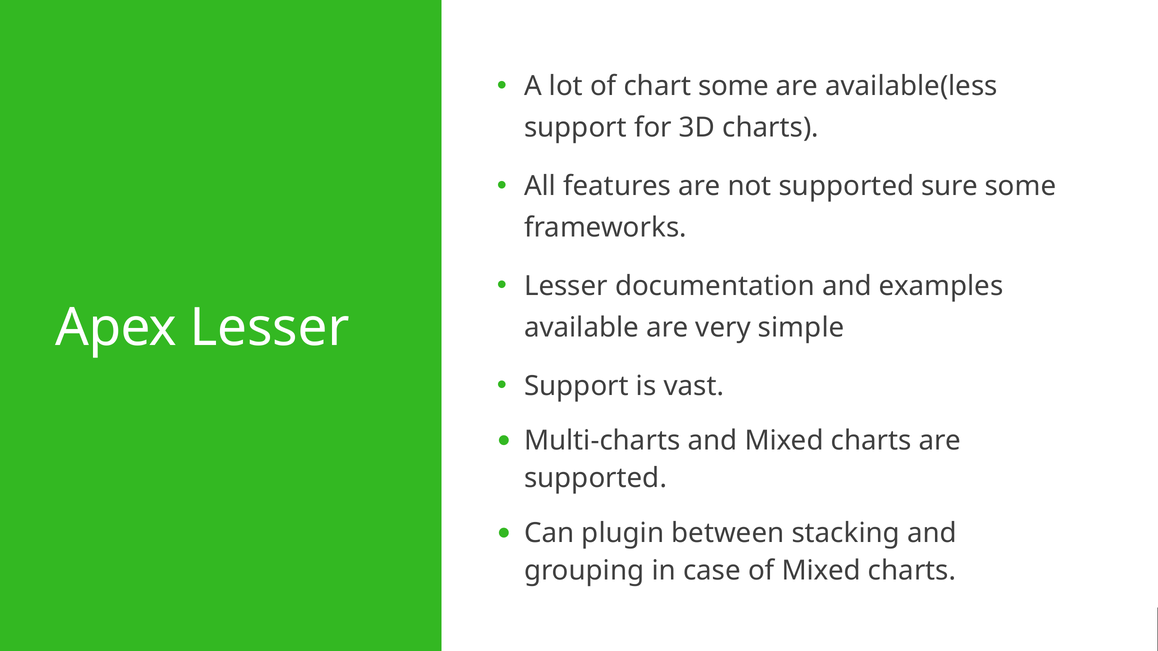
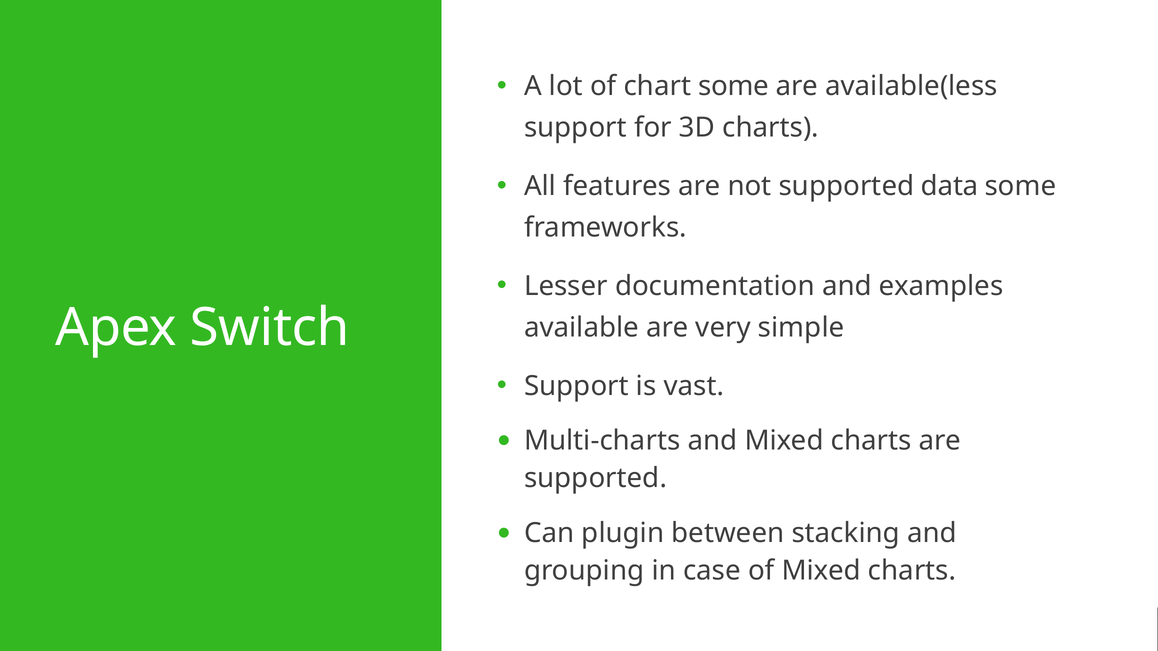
sure: sure -> data
Apex Lesser: Lesser -> Switch
